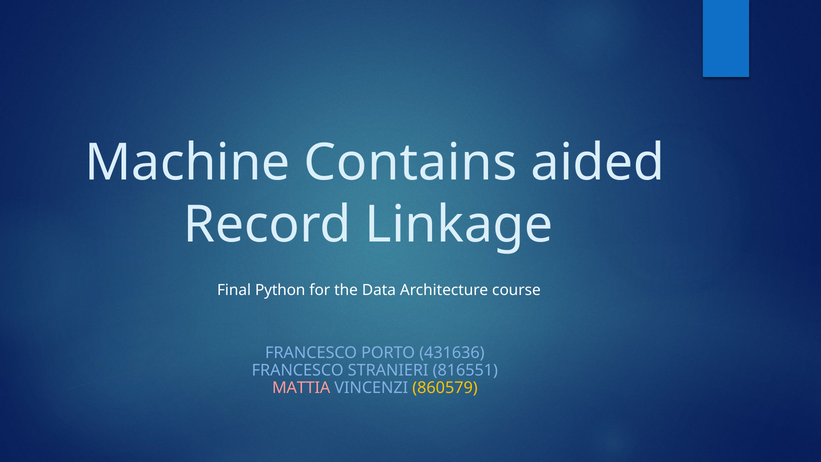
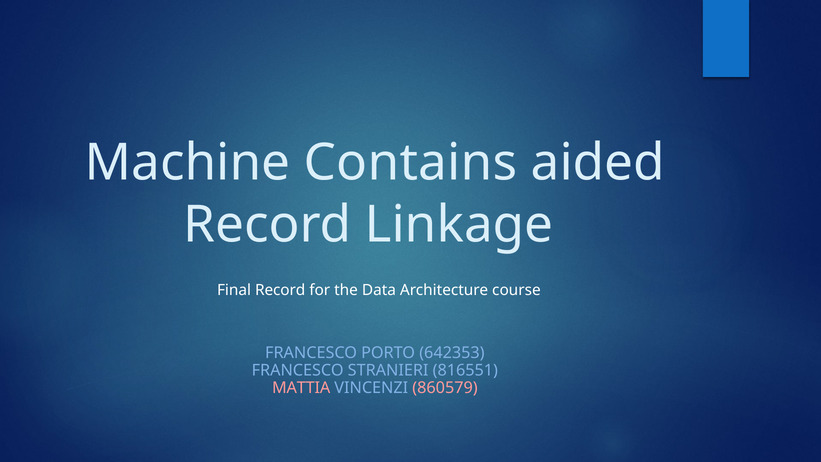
Final Python: Python -> Record
431636: 431636 -> 642353
860579 colour: yellow -> pink
